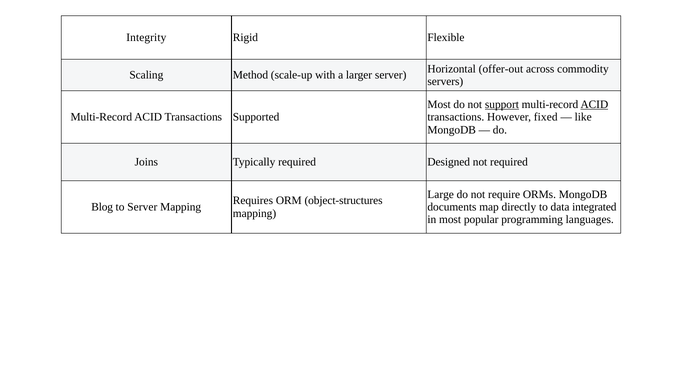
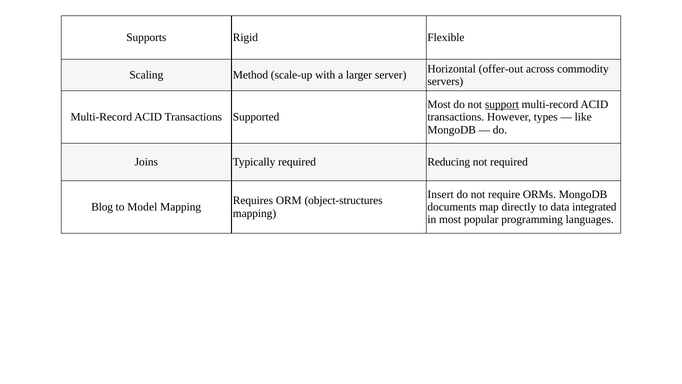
Integrity: Integrity -> Supports
ACID at (594, 104) underline: present -> none
fixed: fixed -> types
Designed: Designed -> Reducing
Large: Large -> Insert
to Server: Server -> Model
